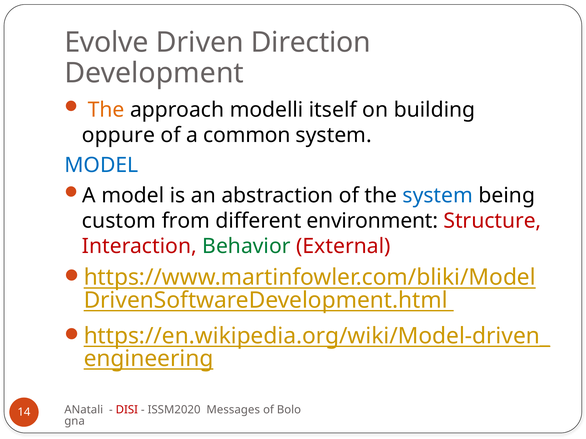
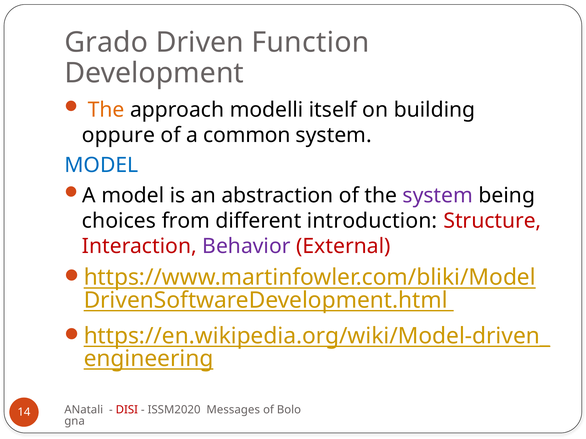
Evolve: Evolve -> Grado
Direction: Direction -> Function
system at (438, 196) colour: blue -> purple
custom: custom -> choices
environment: environment -> introduction
Behavior colour: green -> purple
